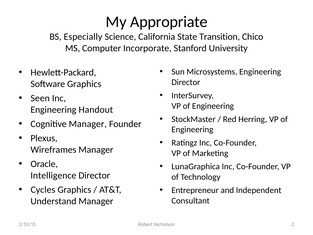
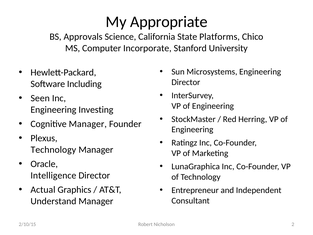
Especially: Especially -> Approvals
Transition: Transition -> Platforms
Software Graphics: Graphics -> Including
Handout: Handout -> Investing
Wireframes at (53, 149): Wireframes -> Technology
Cycles: Cycles -> Actual
